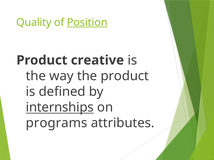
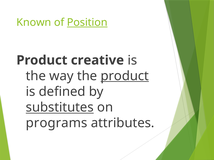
Quality: Quality -> Known
product at (125, 76) underline: none -> present
internships: internships -> substitutes
